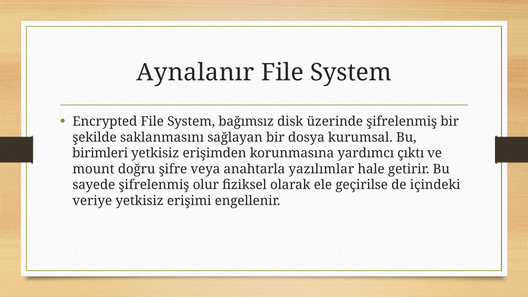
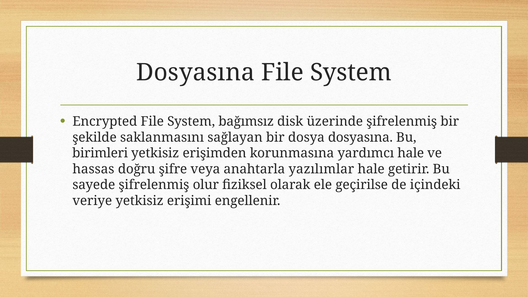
Aynalanır at (195, 72): Aynalanır -> Dosyasına
dosya kurumsal: kurumsal -> dosyasına
yardımcı çıktı: çıktı -> hale
mount: mount -> hassas
